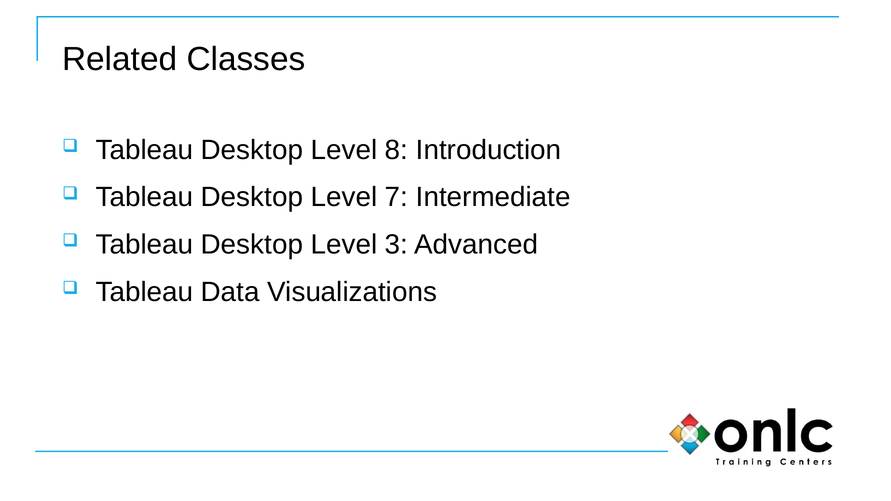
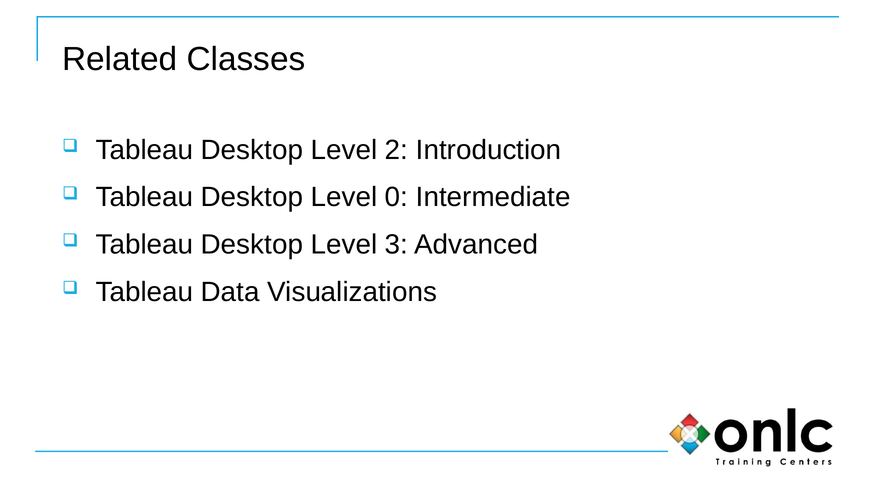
8: 8 -> 2
7: 7 -> 0
